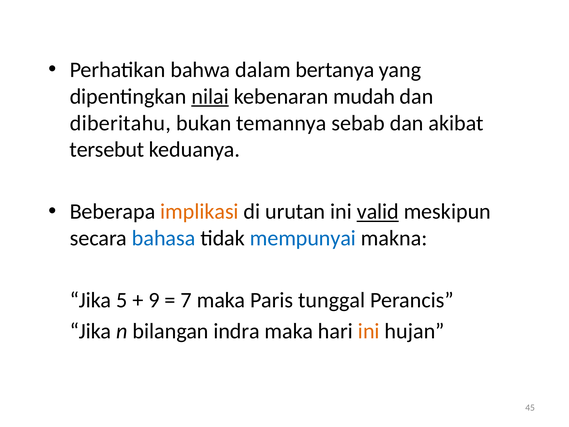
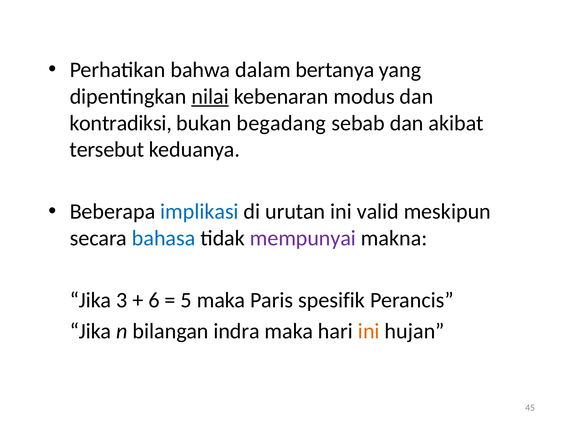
mudah: mudah -> modus
diberitahu: diberitahu -> kontradiksi
temannya: temannya -> begadang
implikasi colour: orange -> blue
valid underline: present -> none
mempunyai colour: blue -> purple
5: 5 -> 3
9: 9 -> 6
7: 7 -> 5
tunggal: tunggal -> spesifik
